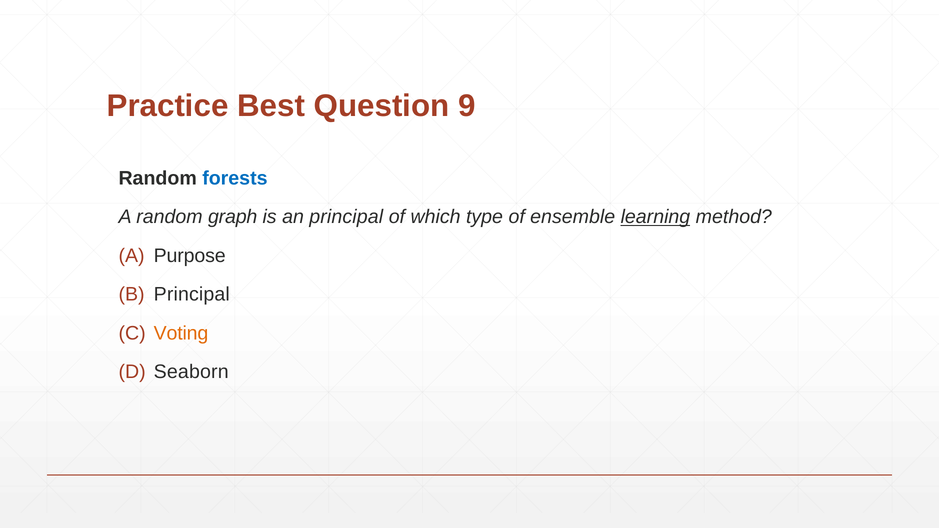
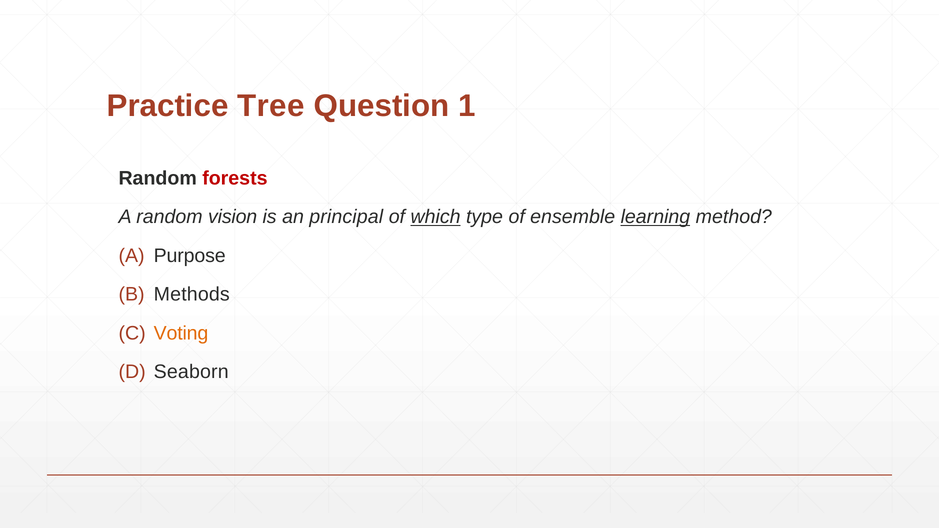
Best: Best -> Tree
9: 9 -> 1
forests colour: blue -> red
graph: graph -> vision
which underline: none -> present
Principal at (192, 295): Principal -> Methods
